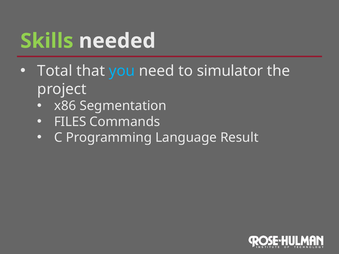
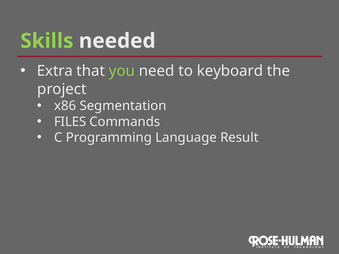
Total: Total -> Extra
you colour: light blue -> light green
simulator: simulator -> keyboard
